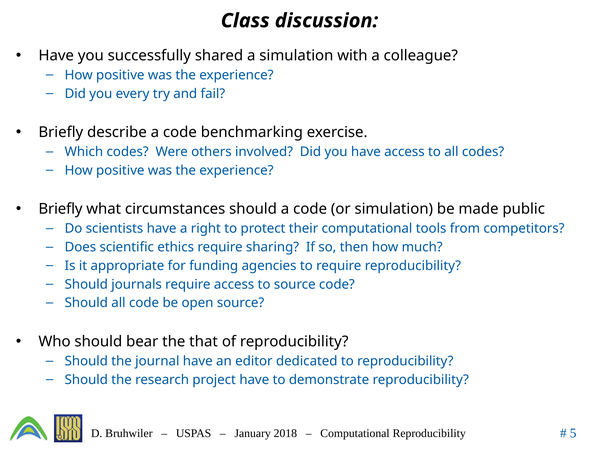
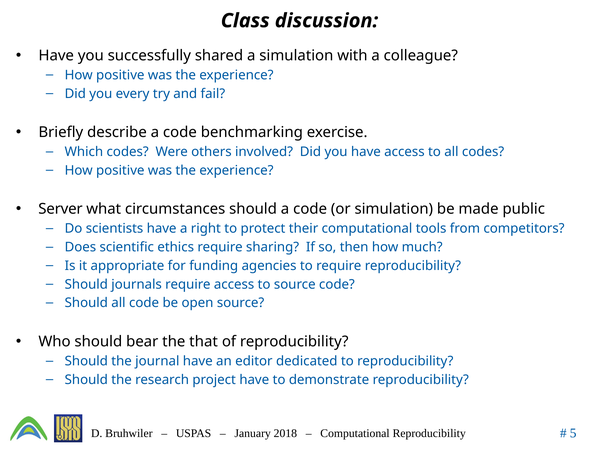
Briefly at (60, 209): Briefly -> Server
